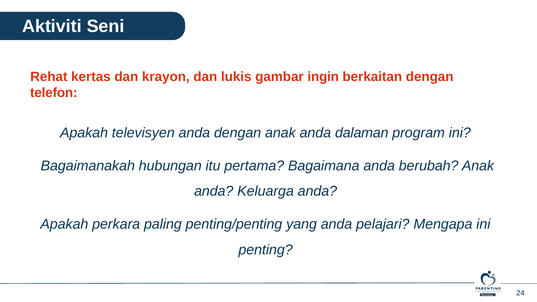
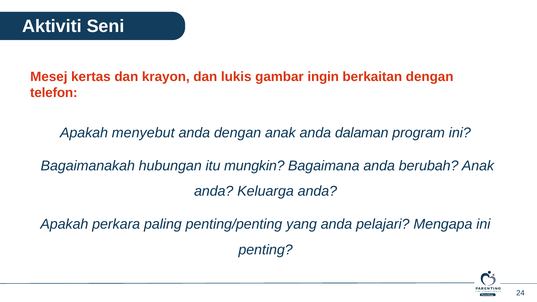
Rehat: Rehat -> Mesej
televisyen: televisyen -> menyebut
pertama: pertama -> mungkin
